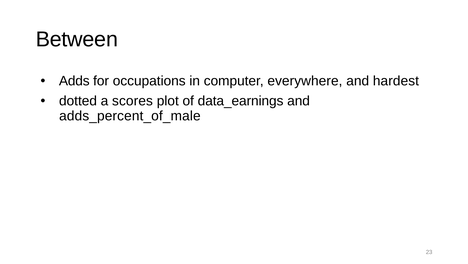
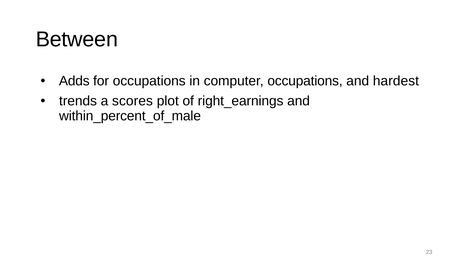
computer everywhere: everywhere -> occupations
dotted: dotted -> trends
data_earnings: data_earnings -> right_earnings
adds_percent_of_male: adds_percent_of_male -> within_percent_of_male
